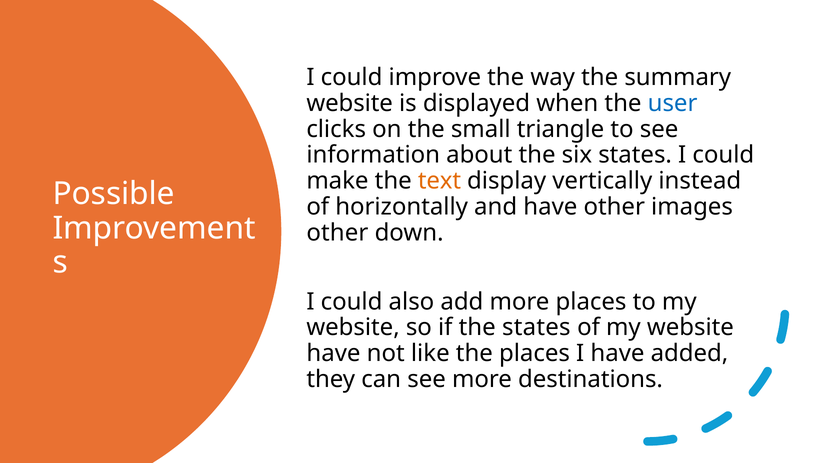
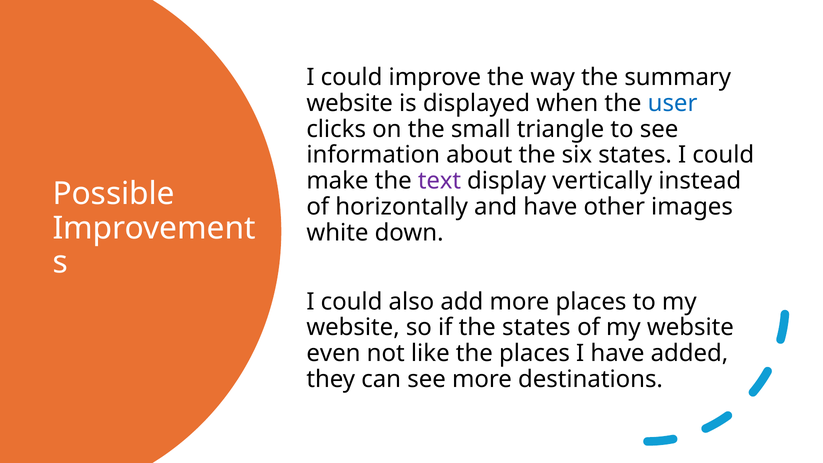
text colour: orange -> purple
other at (337, 233): other -> white
have at (333, 353): have -> even
